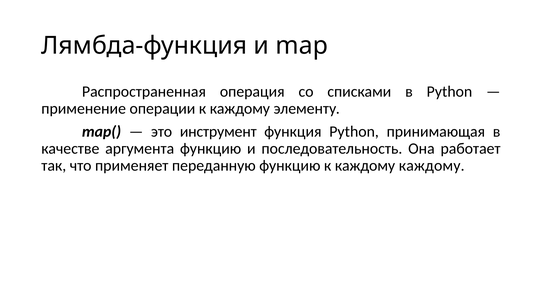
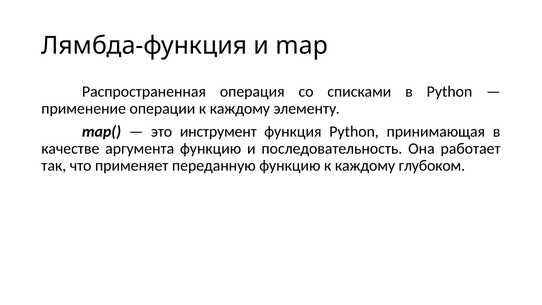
каждому каждому: каждому -> глубоком
